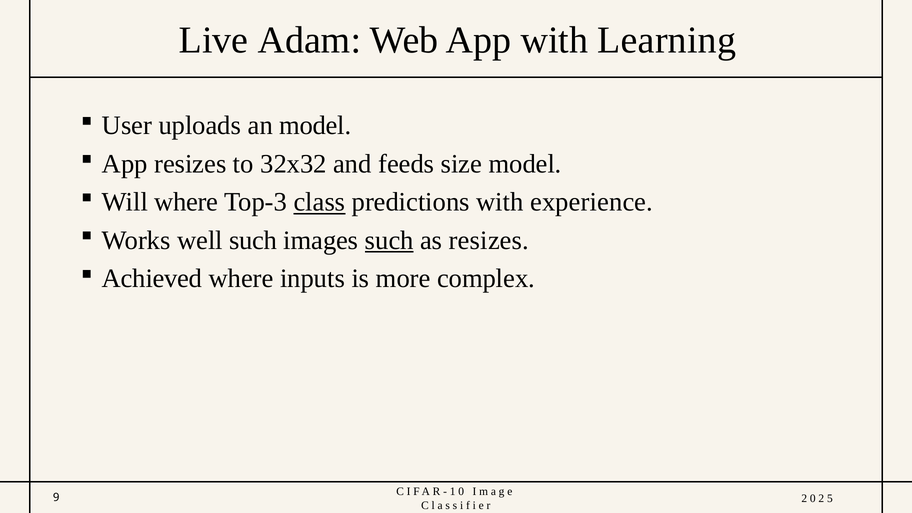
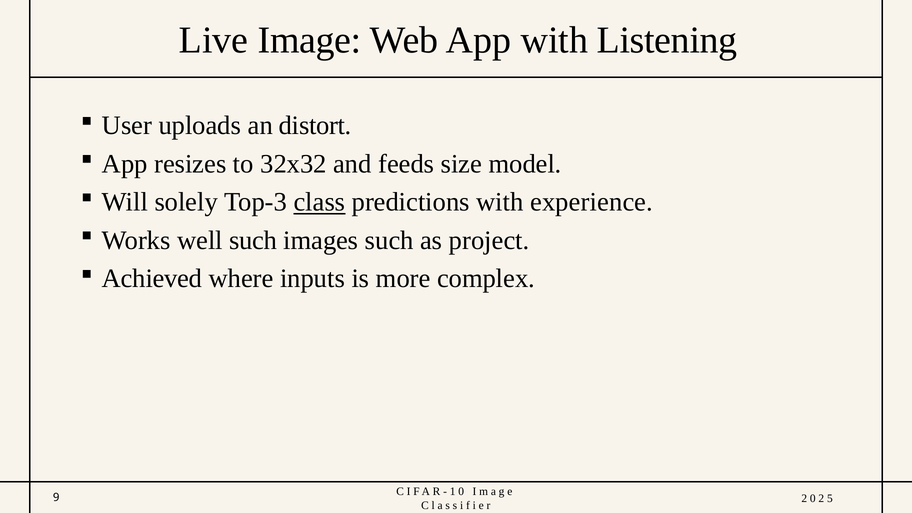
Adam: Adam -> Image
Learning: Learning -> Listening
an model: model -> distort
Will where: where -> solely
such at (389, 240) underline: present -> none
as resizes: resizes -> project
